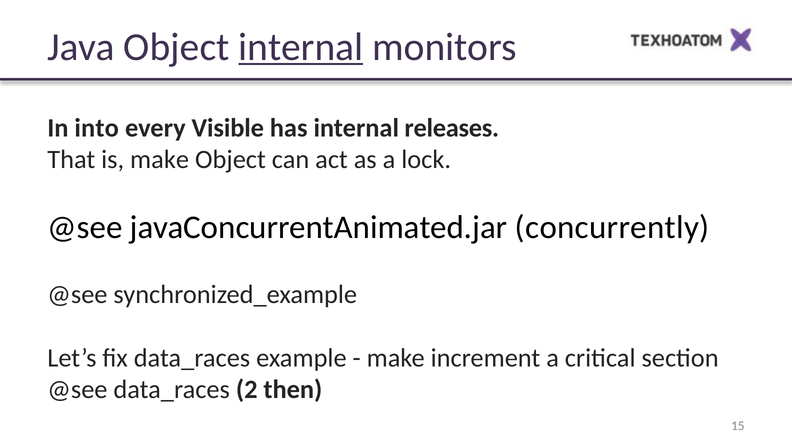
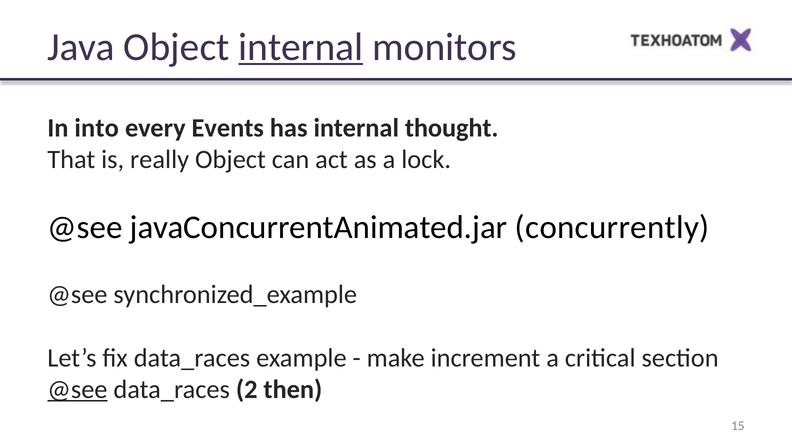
Visible: Visible -> Events
releases: releases -> thought
is make: make -> really
@see at (77, 389) underline: none -> present
